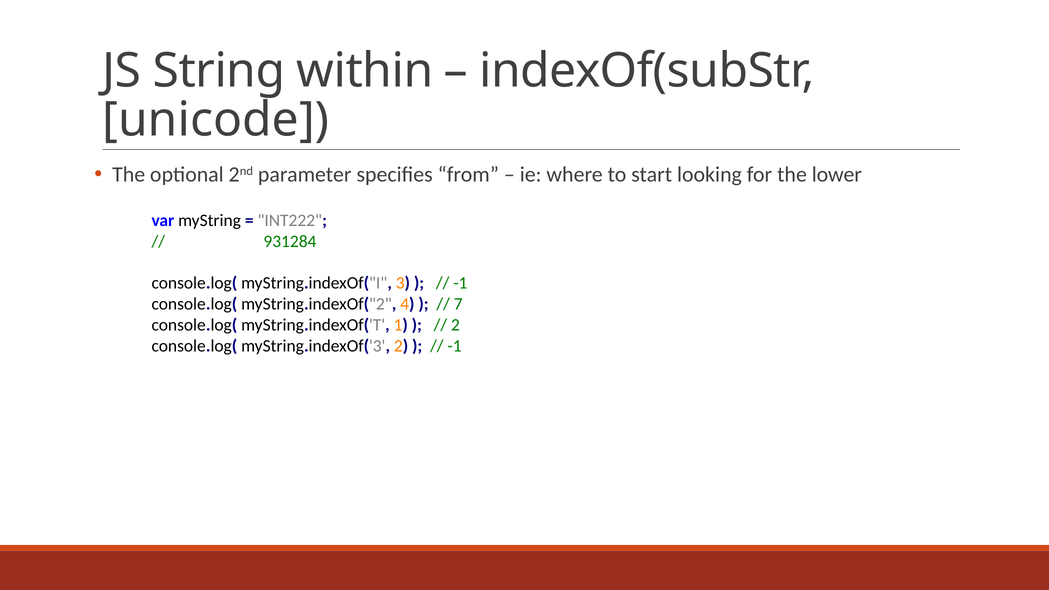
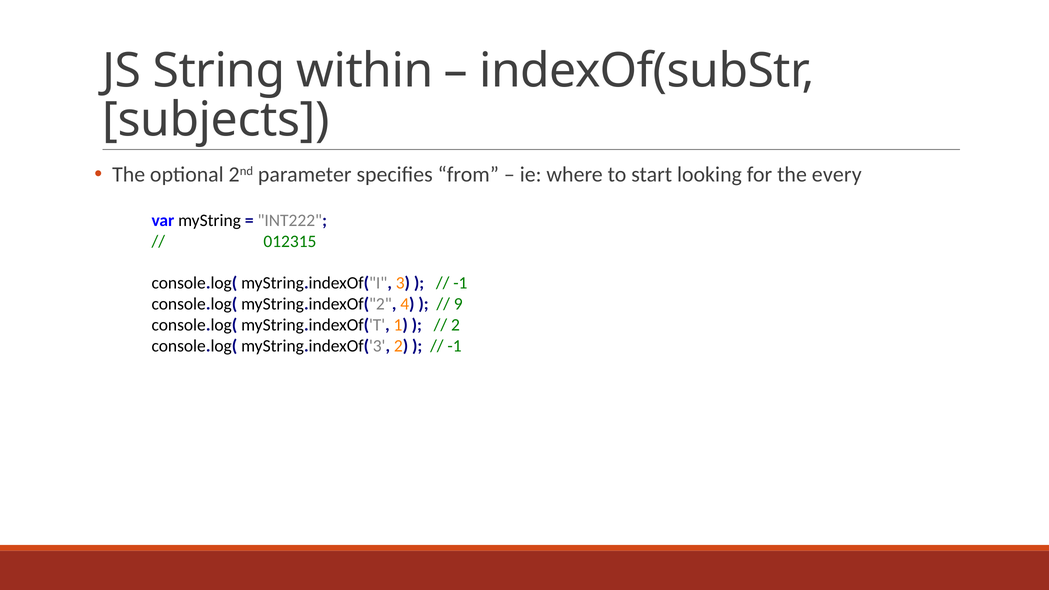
unicode: unicode -> subjects
lower: lower -> every
931284: 931284 -> 012315
7: 7 -> 9
